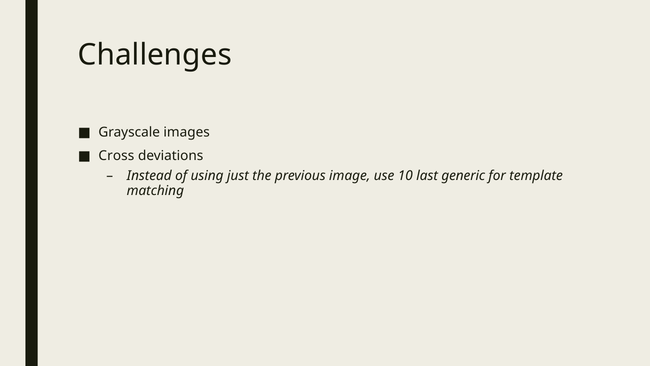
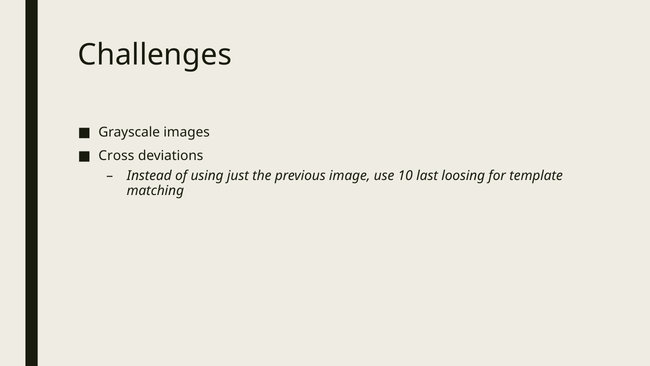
generic: generic -> loosing
